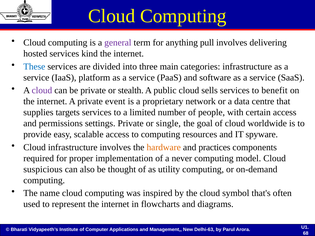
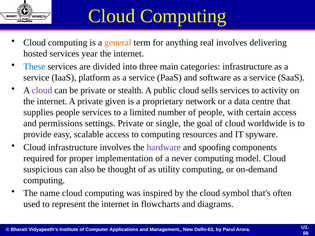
general colour: purple -> orange
pull: pull -> real
kind: kind -> year
benefit: benefit -> activity
event: event -> given
supplies targets: targets -> people
hardware colour: orange -> purple
practices: practices -> spoofing
